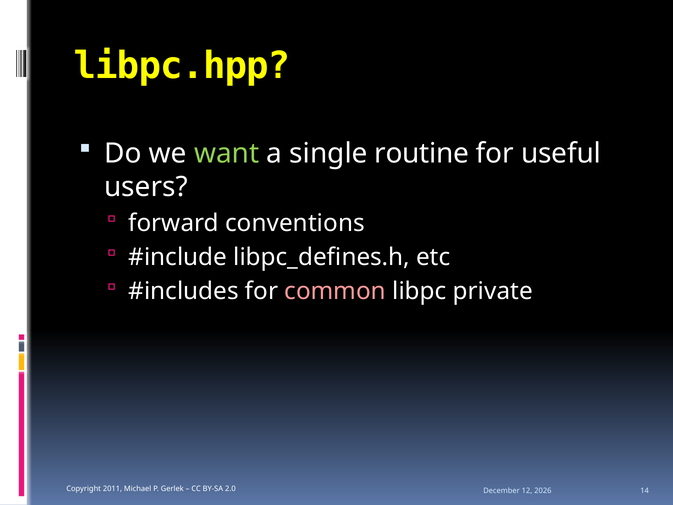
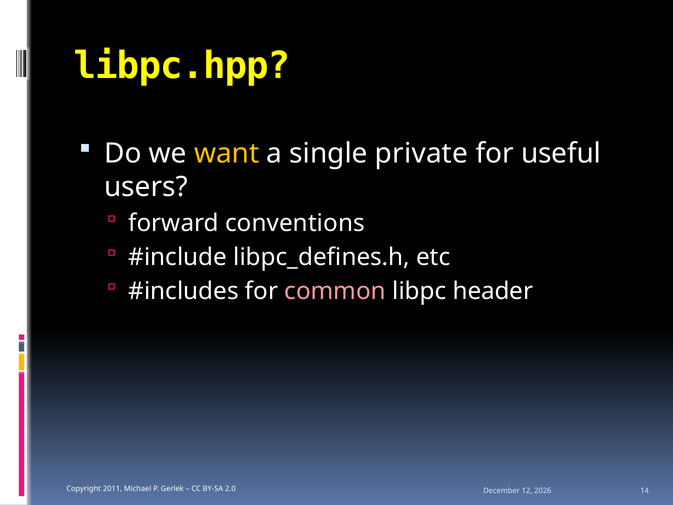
want colour: light green -> yellow
routine: routine -> private
private: private -> header
